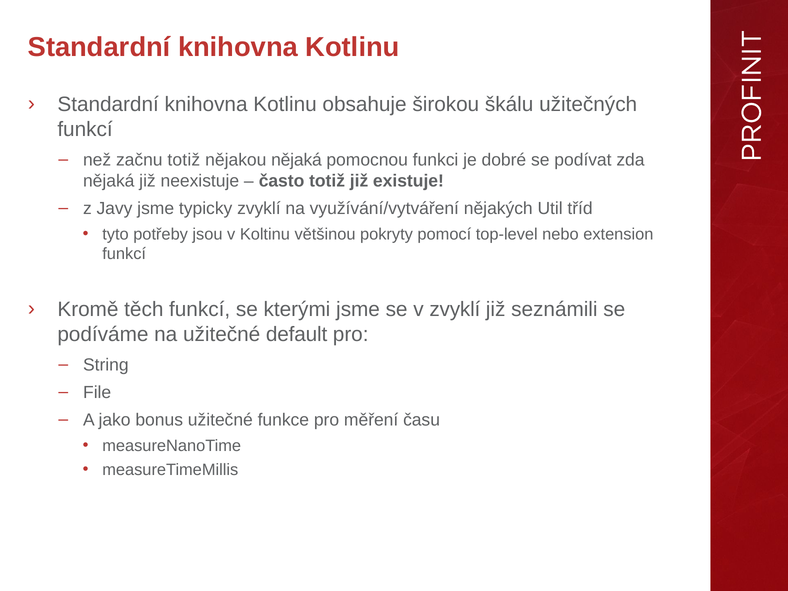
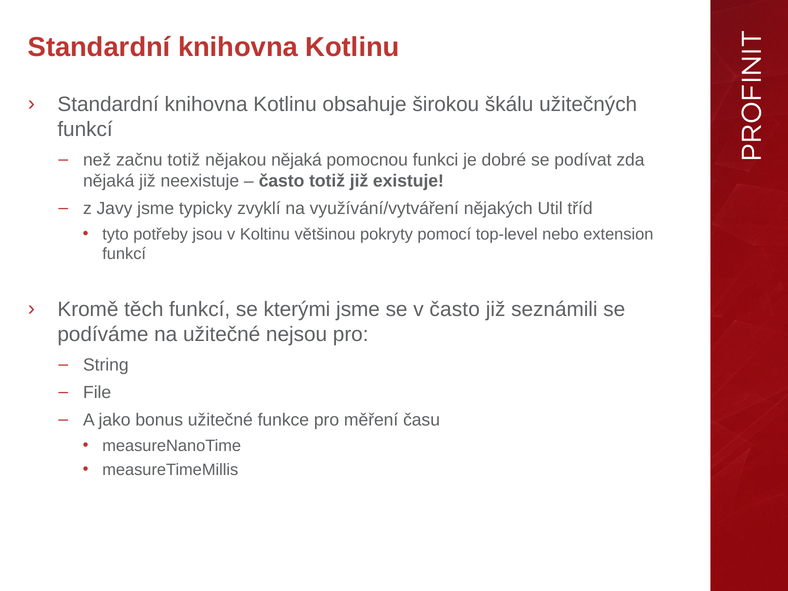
v zvyklí: zvyklí -> často
default: default -> nejsou
